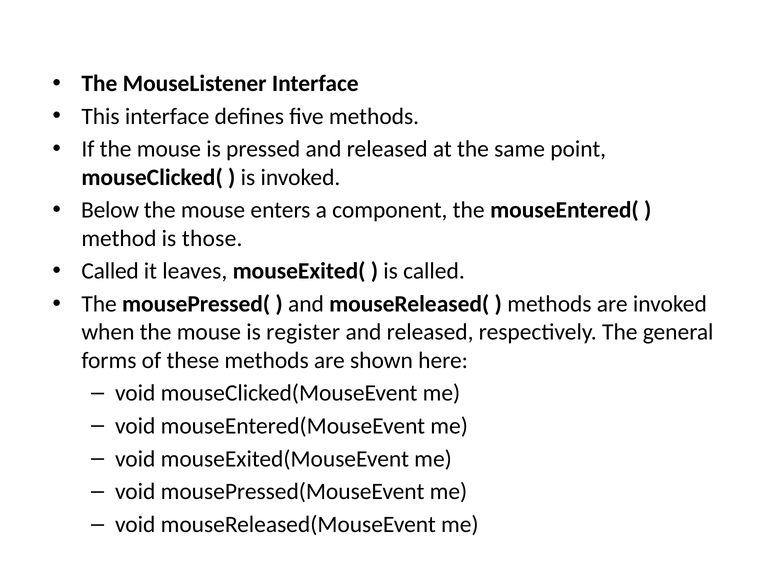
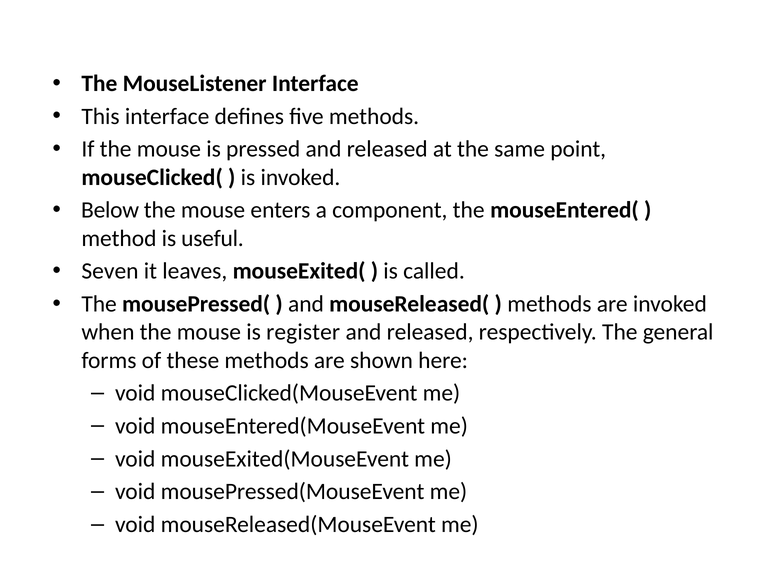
those: those -> useful
Called at (110, 272): Called -> Seven
